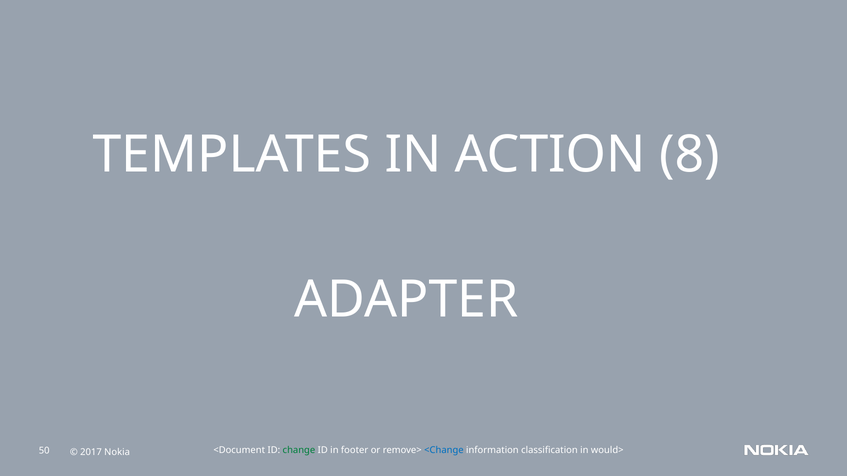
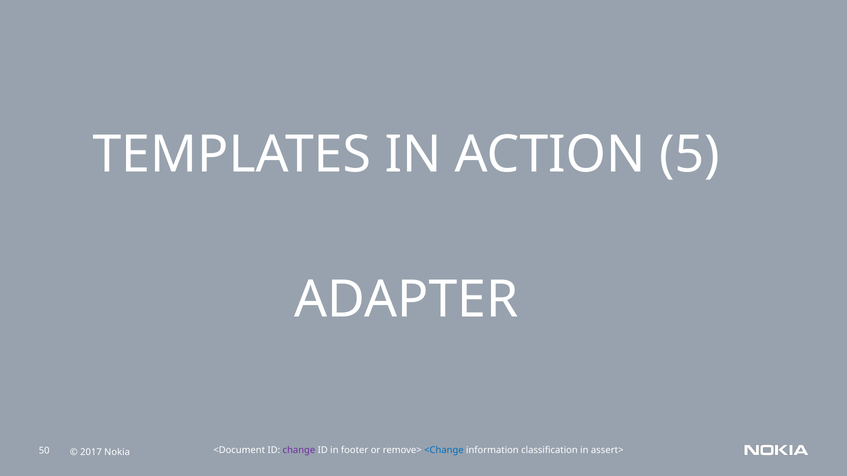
8: 8 -> 5
change colour: green -> purple
would>: would> -> assert>
